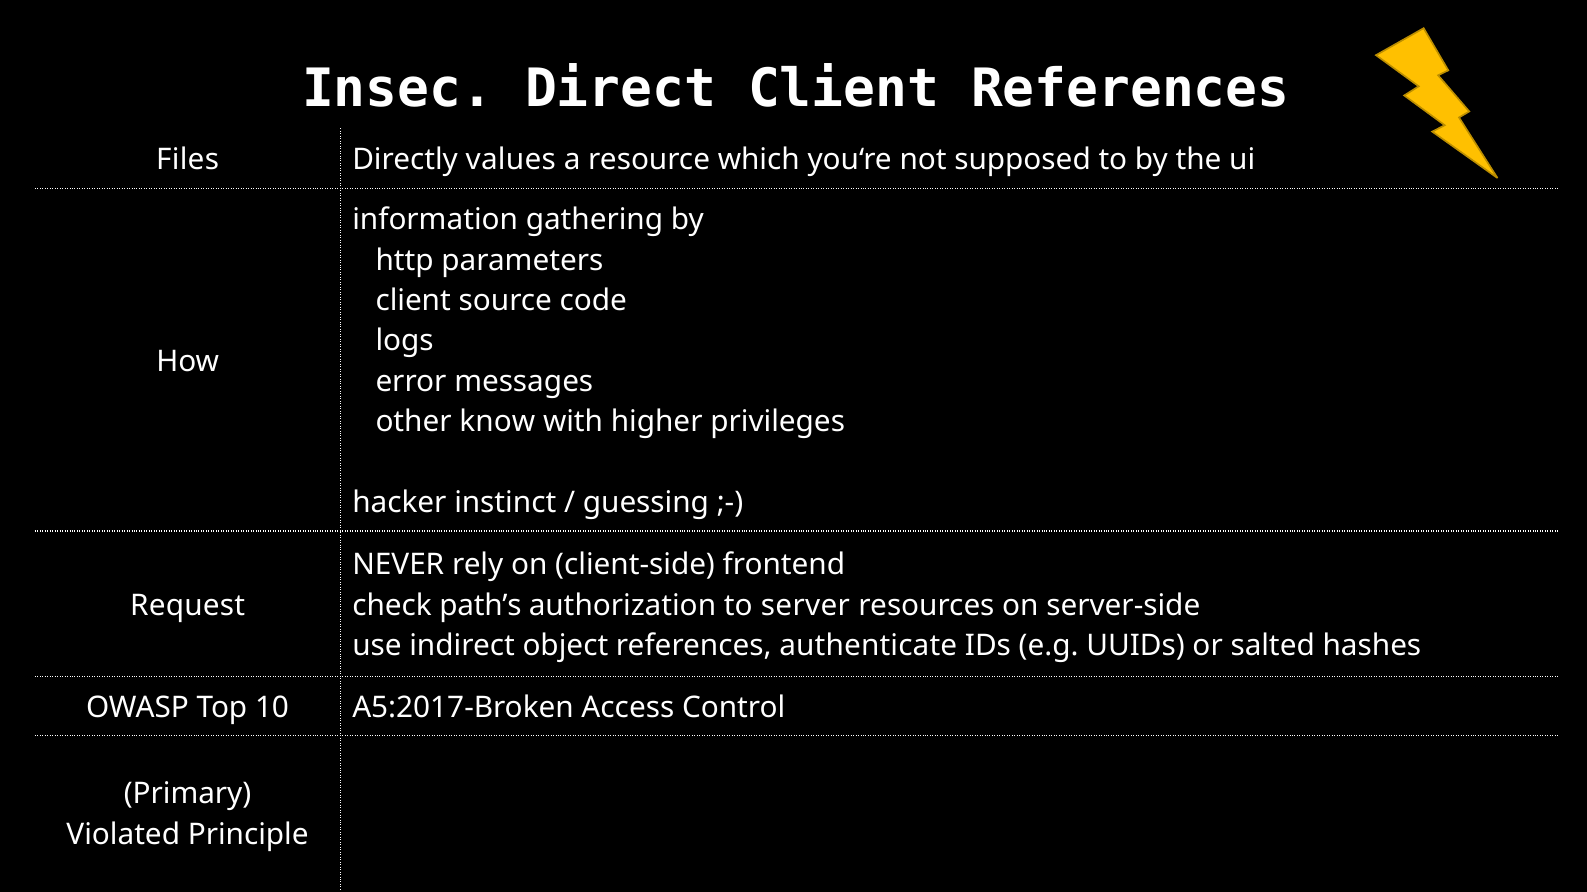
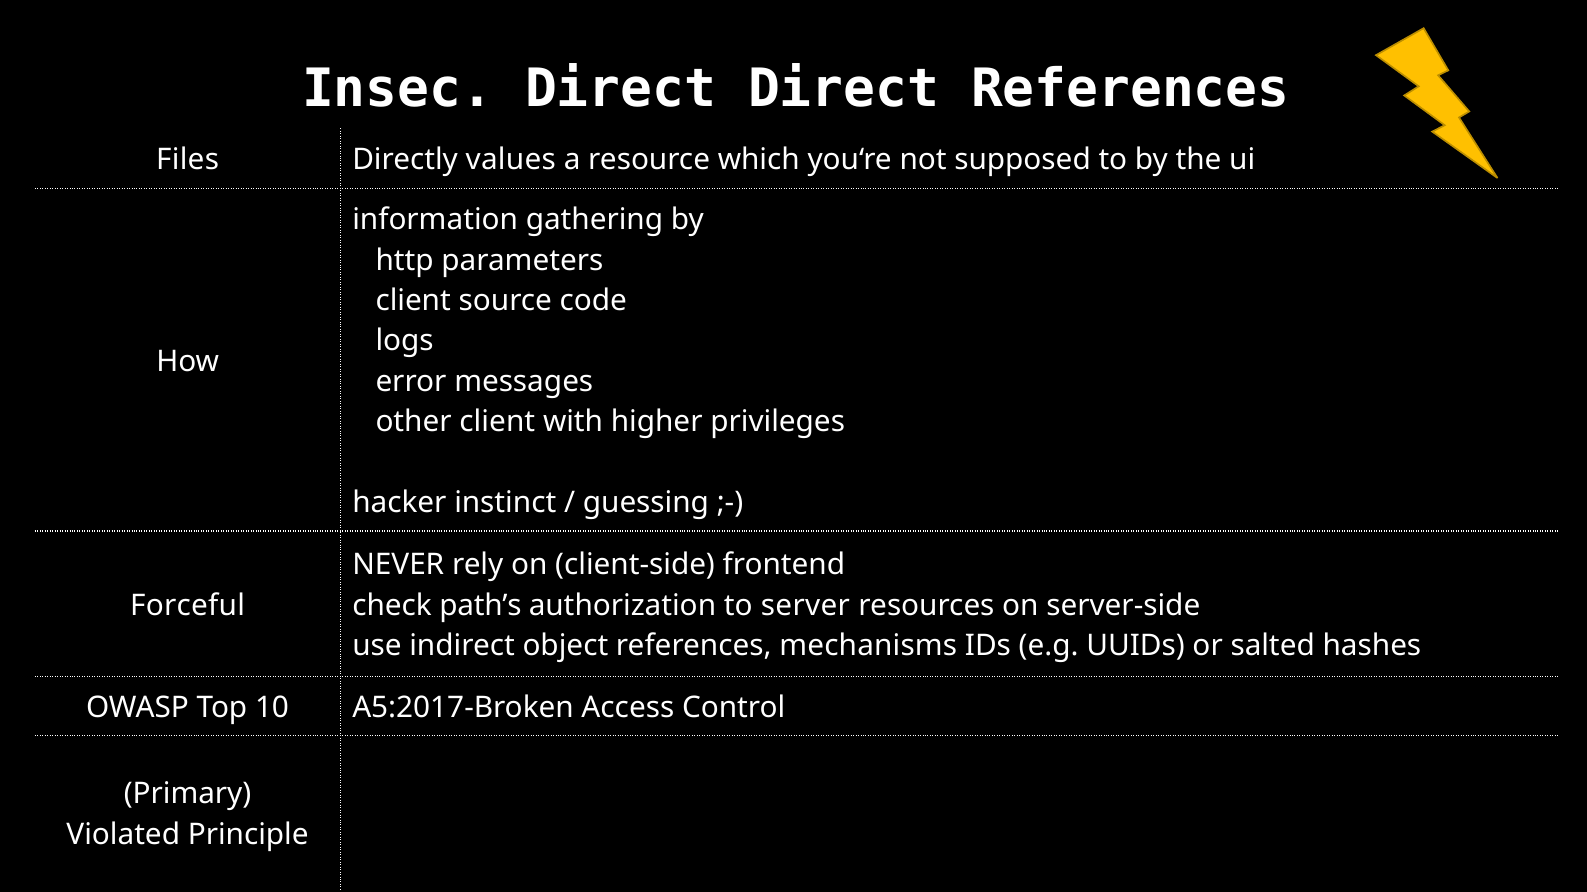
Direct Client: Client -> Direct
other know: know -> client
Request: Request -> Forceful
authenticate: authenticate -> mechanisms
